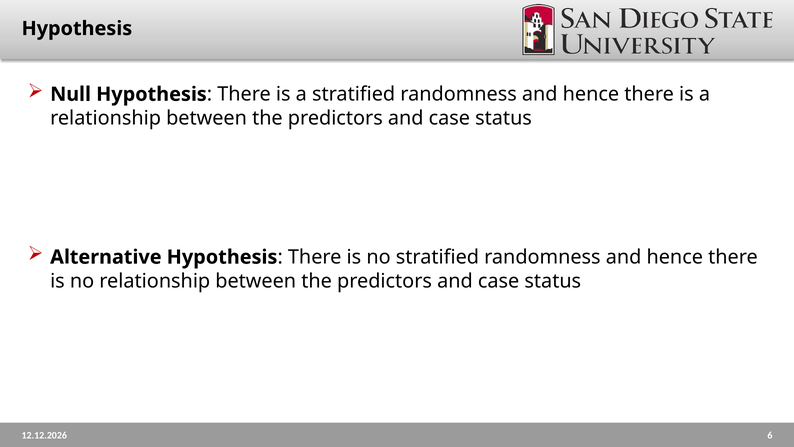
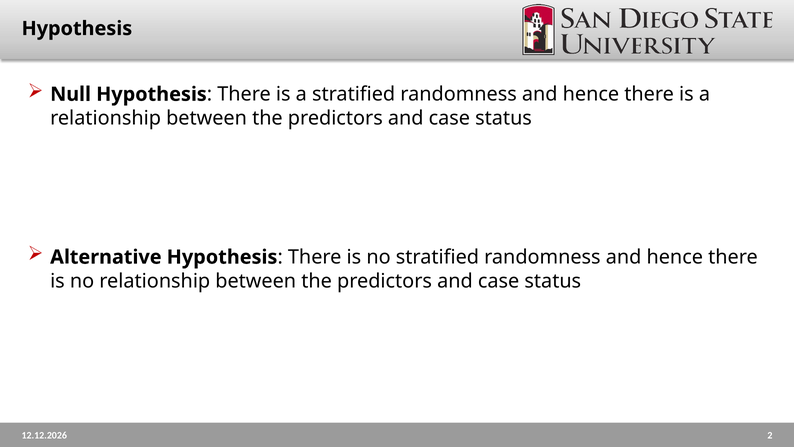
6: 6 -> 2
